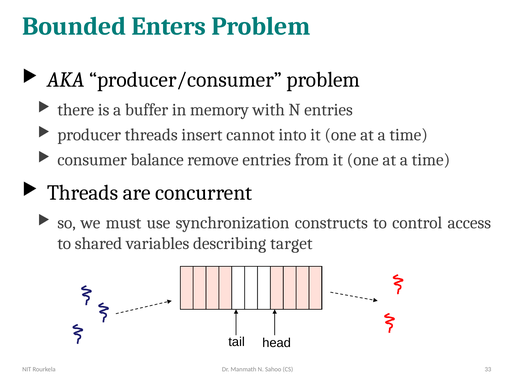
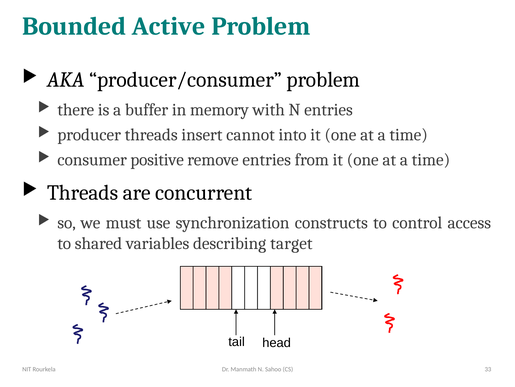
Enters: Enters -> Active
balance: balance -> positive
